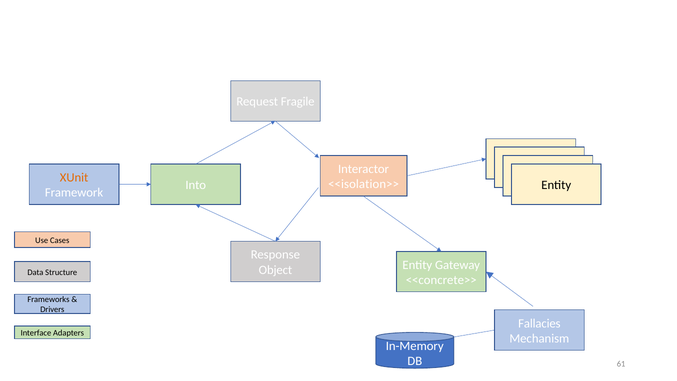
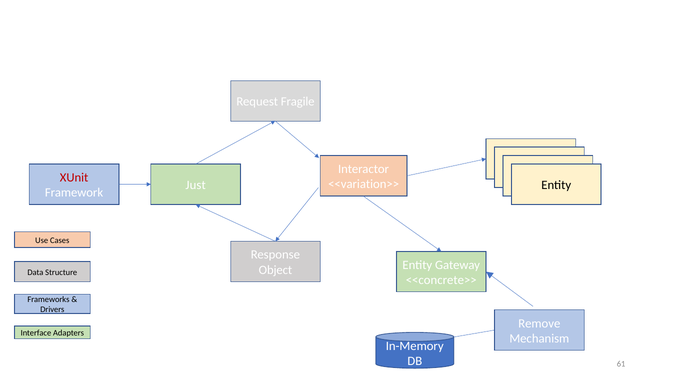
XUnit colour: orange -> red
<<isolation>>: <<isolation>> -> <<variation>>
Into: Into -> Just
Fallacies: Fallacies -> Remove
